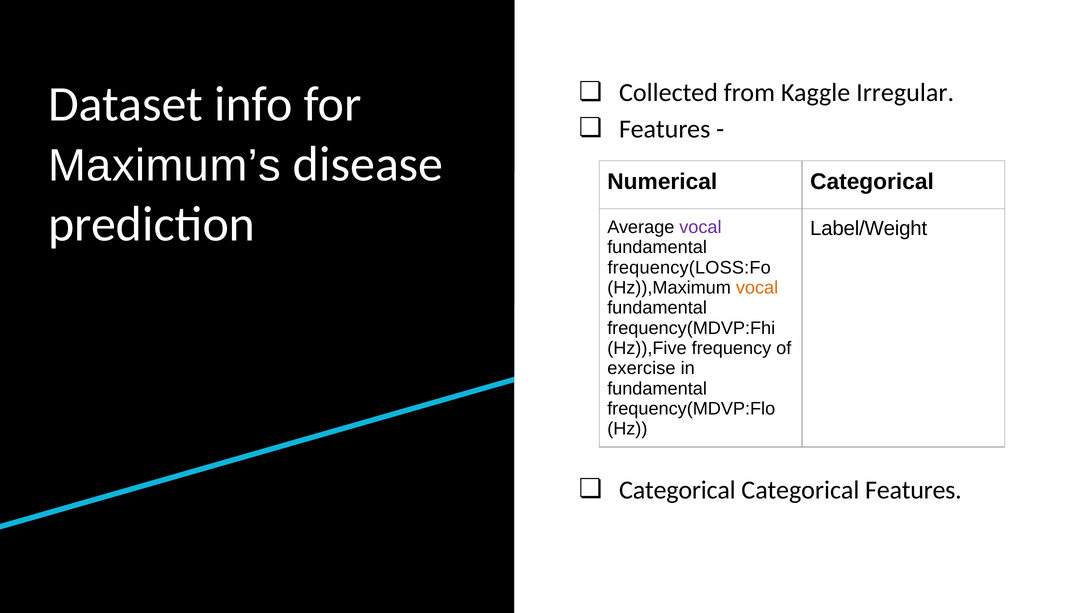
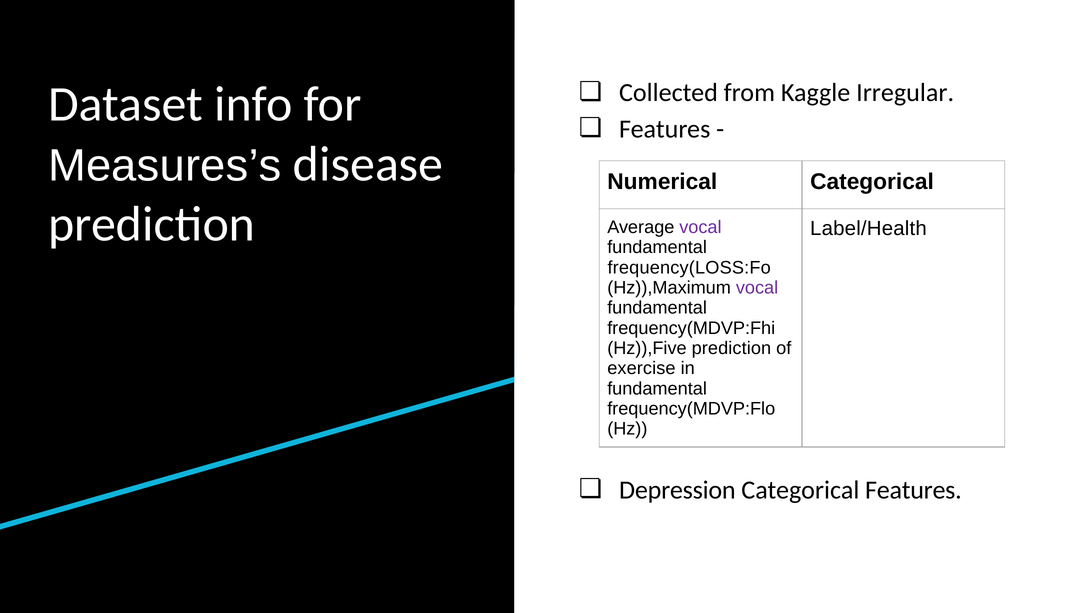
Maximum’s: Maximum’s -> Measures’s
Label/Weight: Label/Weight -> Label/Health
vocal at (757, 288) colour: orange -> purple
Hz)),Five frequency: frequency -> prediction
Categorical at (677, 490): Categorical -> Depression
